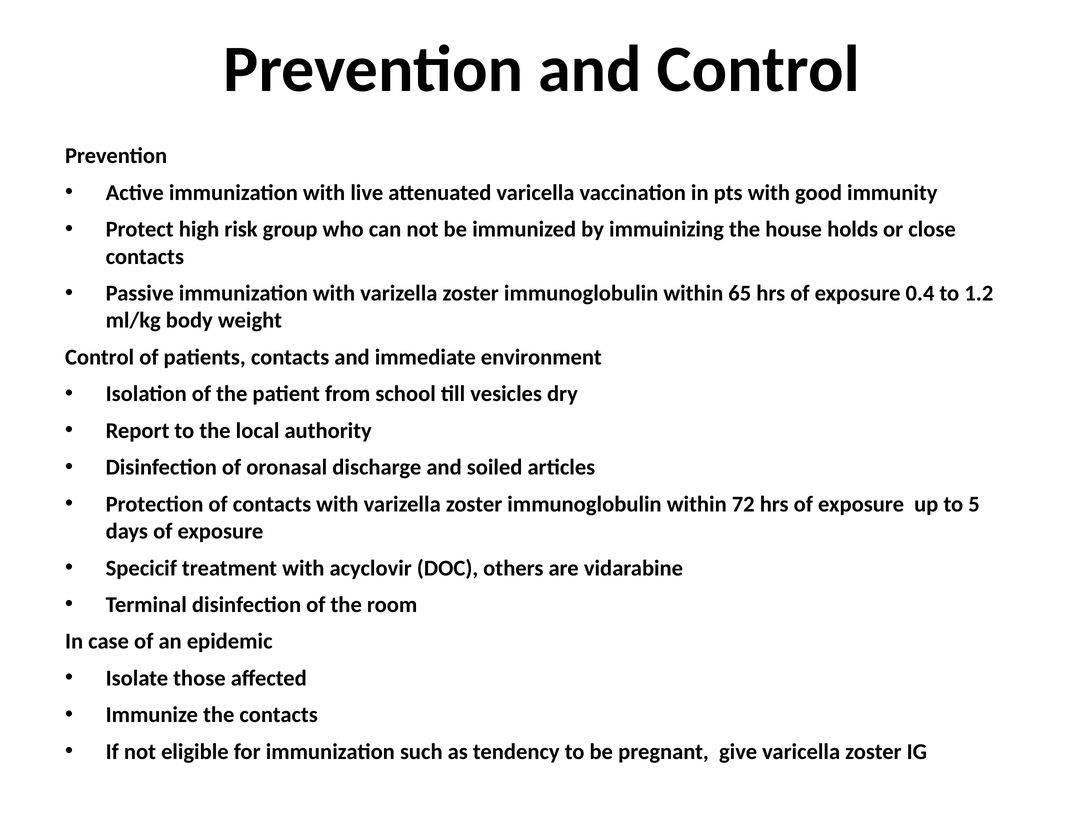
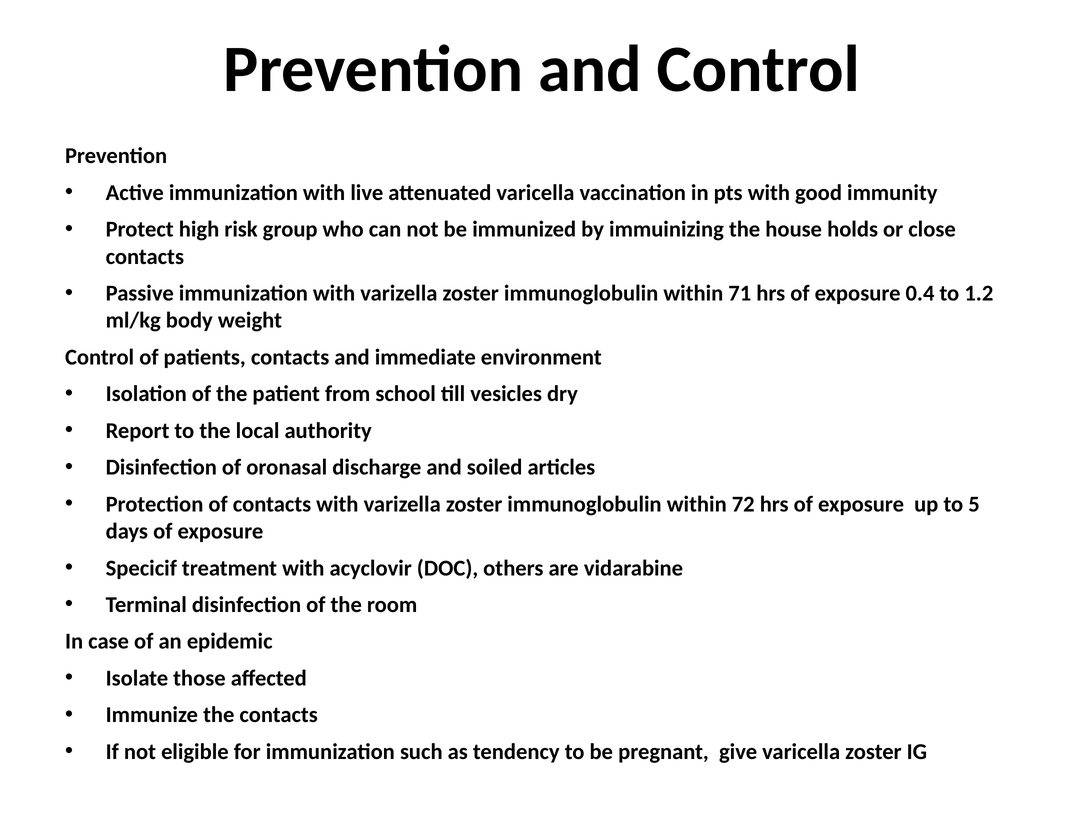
65: 65 -> 71
